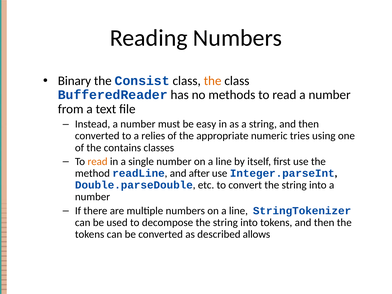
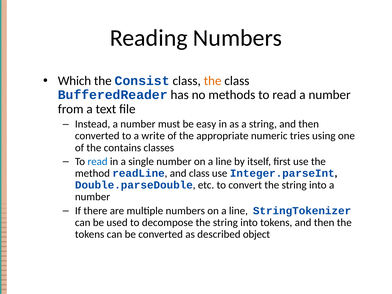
Binary: Binary -> Which
relies: relies -> write
read at (98, 162) colour: orange -> blue
and after: after -> class
allows: allows -> object
